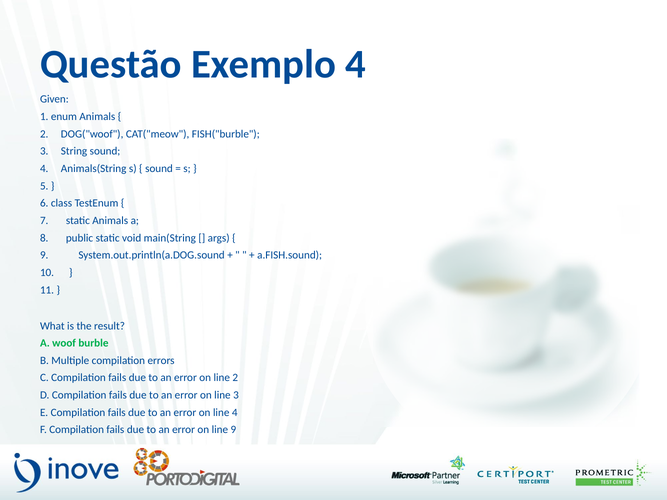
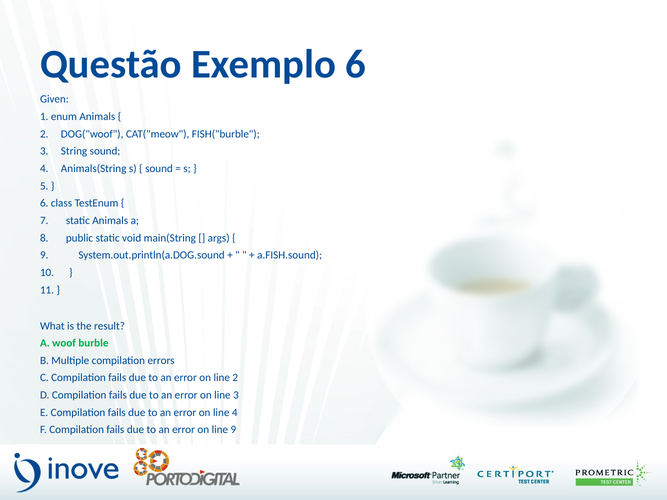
Exemplo 4: 4 -> 6
